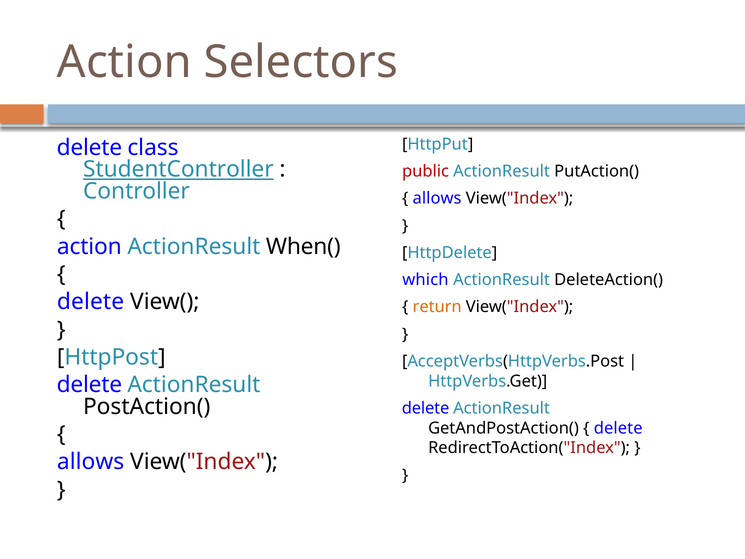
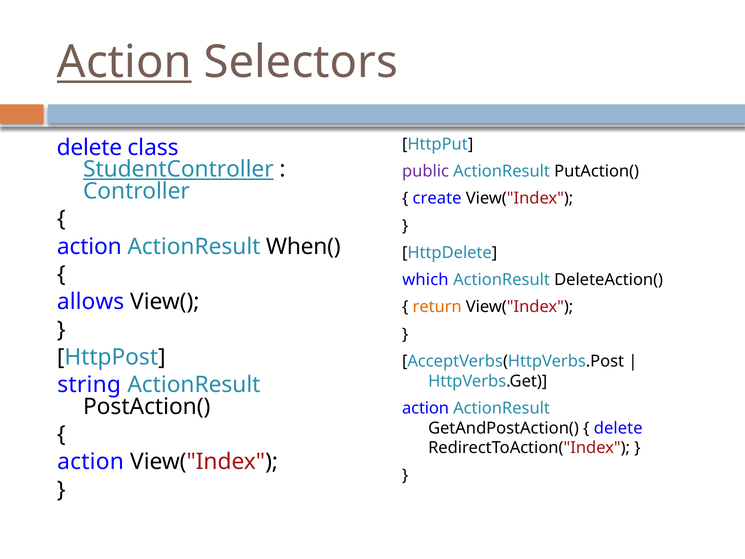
Action at (124, 62) underline: none -> present
public colour: red -> purple
allows at (437, 198): allows -> create
delete at (91, 302): delete -> allows
delete at (89, 385): delete -> string
delete at (426, 408): delete -> action
allows at (91, 462): allows -> action
